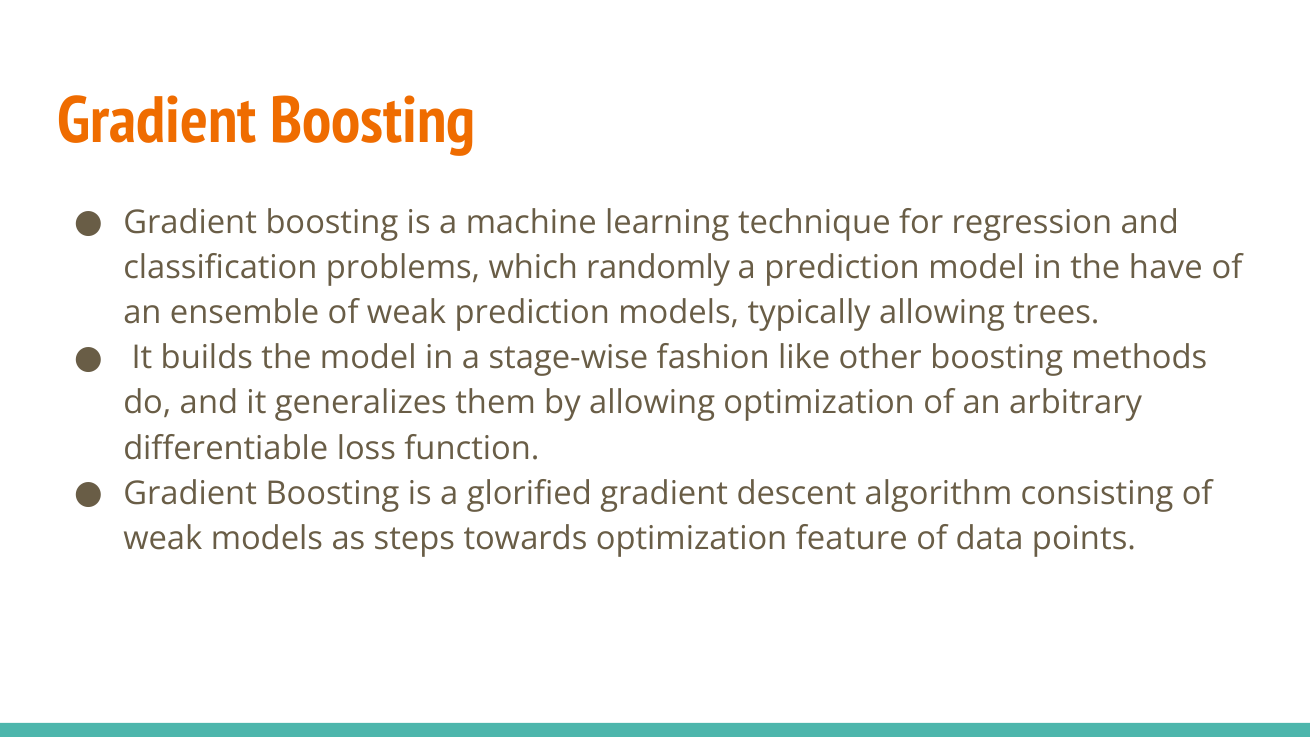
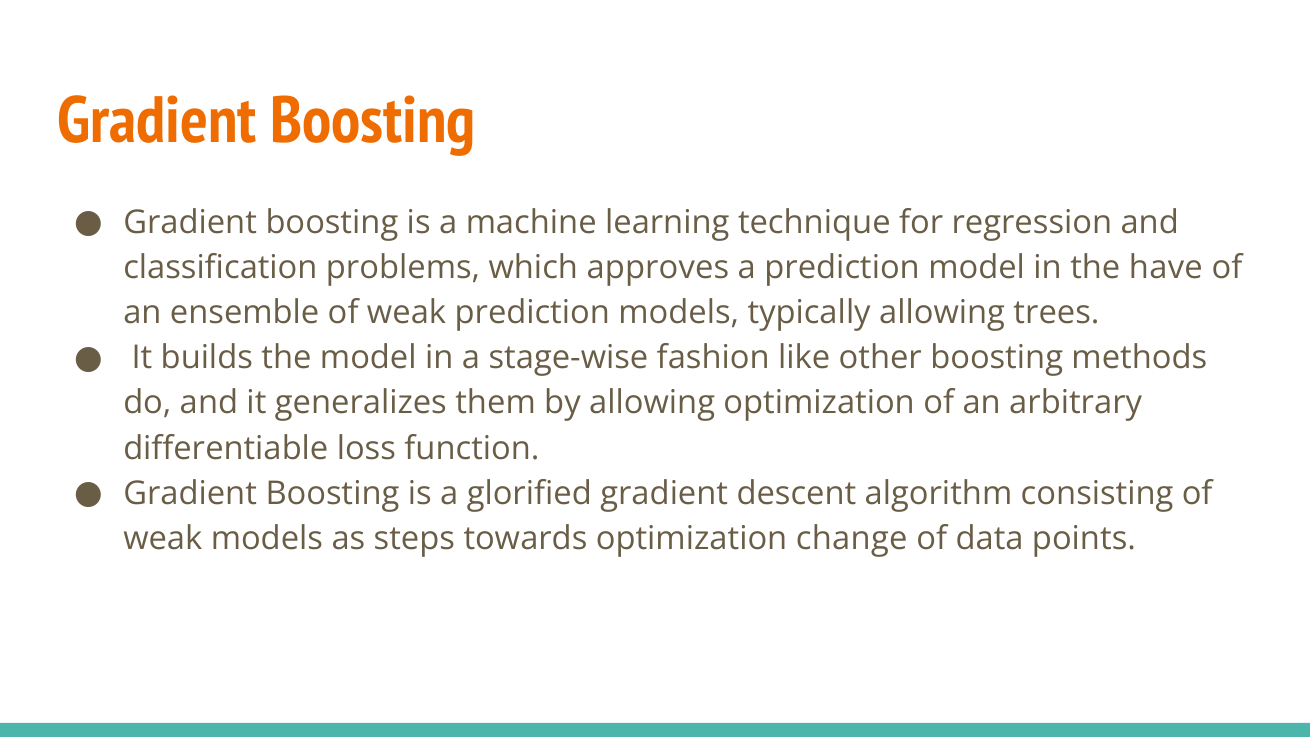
randomly: randomly -> approves
feature: feature -> change
